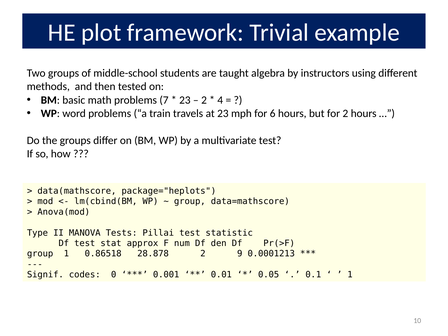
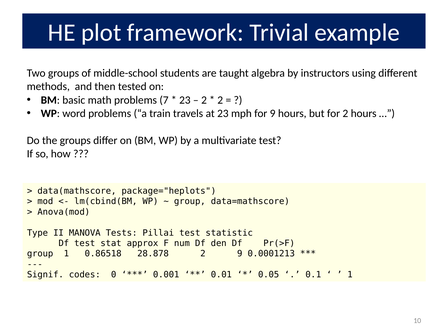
4 at (220, 100): 4 -> 2
for 6: 6 -> 9
